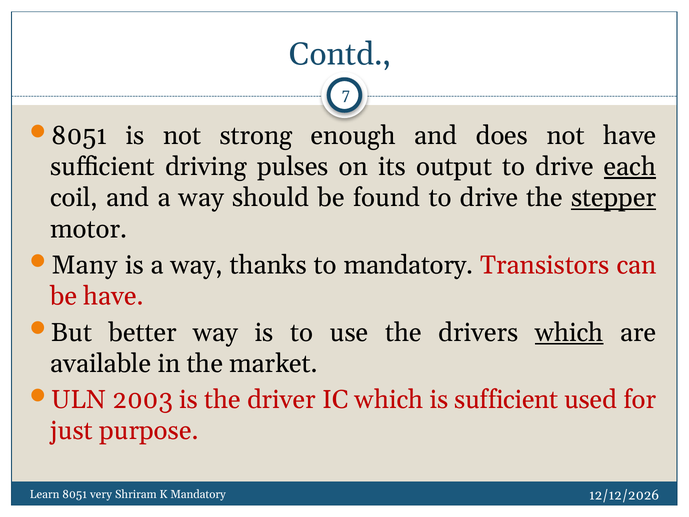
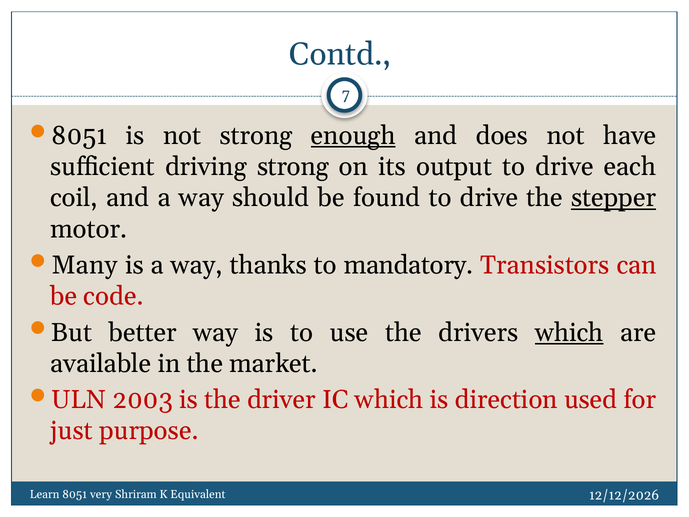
enough underline: none -> present
driving pulses: pulses -> strong
each underline: present -> none
be have: have -> code
is sufficient: sufficient -> direction
K Mandatory: Mandatory -> Equivalent
